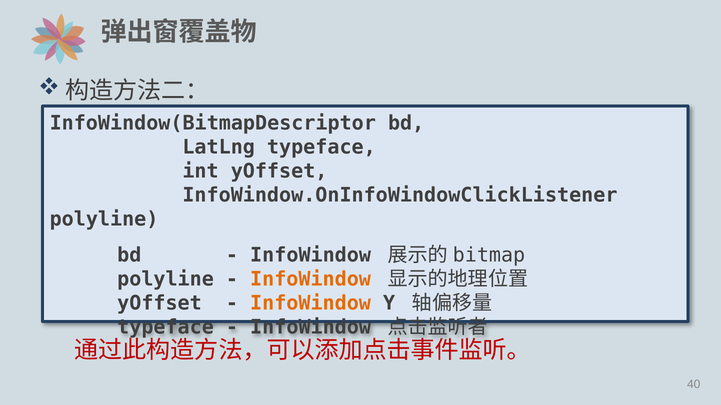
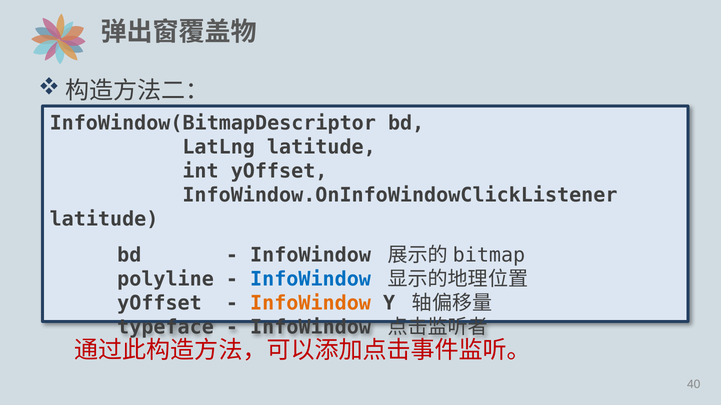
LatLng typeface: typeface -> latitude
polyline at (104, 219): polyline -> latitude
InfoWindow at (311, 279) colour: orange -> blue
